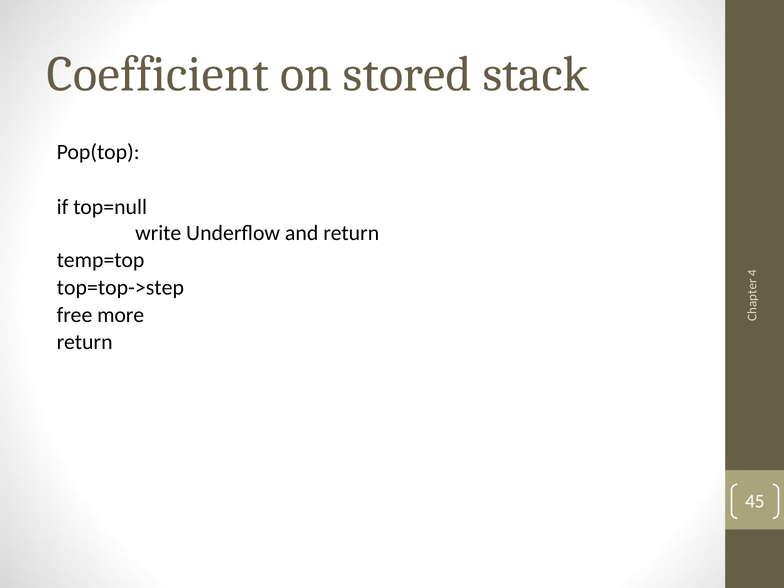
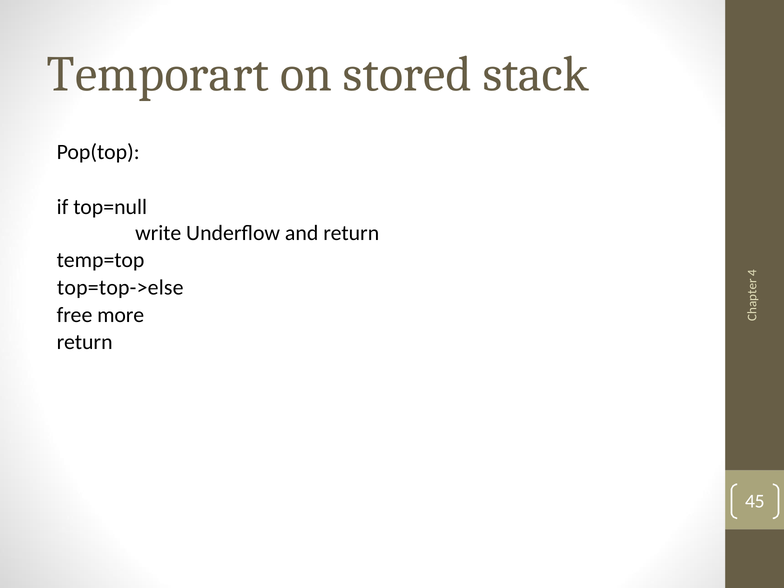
Coefficient: Coefficient -> Temporart
top=top->step: top=top->step -> top=top->else
